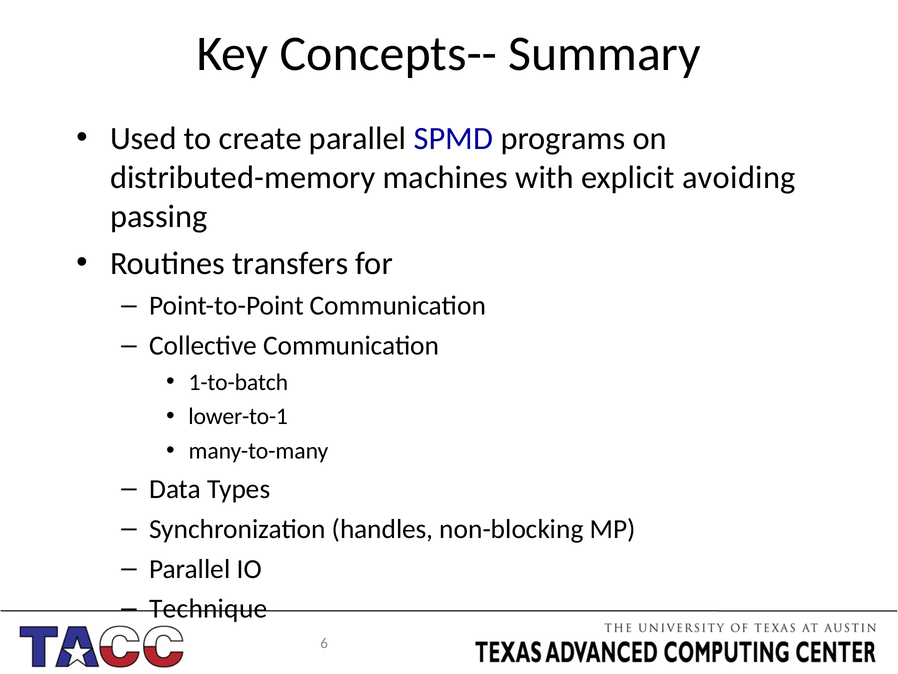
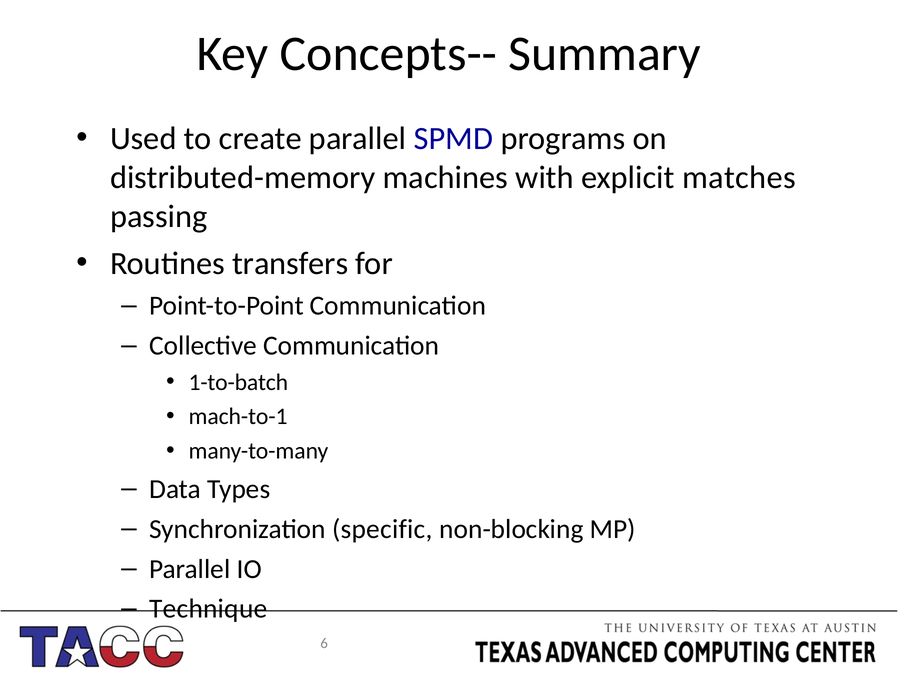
avoiding: avoiding -> matches
lower-to-1: lower-to-1 -> mach-to-1
handles: handles -> specific
